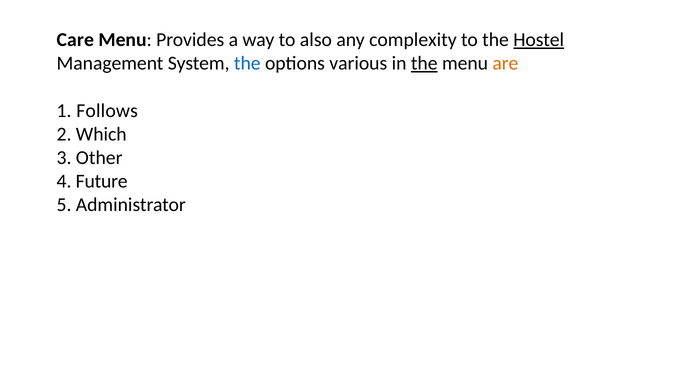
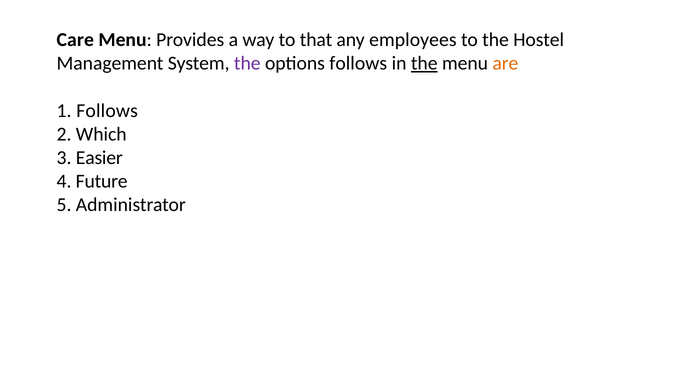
also: also -> that
complexity: complexity -> employees
Hostel underline: present -> none
the at (247, 63) colour: blue -> purple
options various: various -> follows
Other: Other -> Easier
